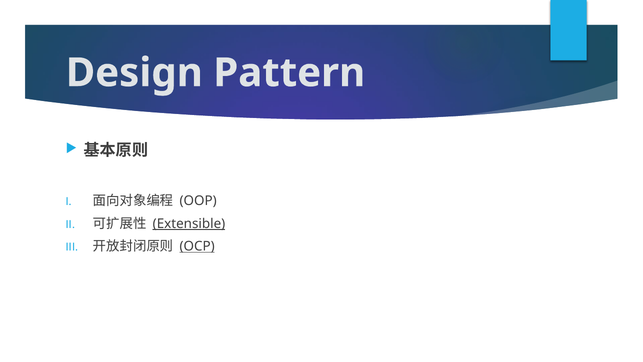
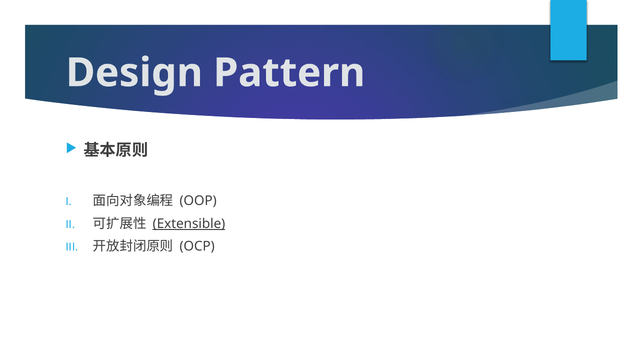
OCP underline: present -> none
